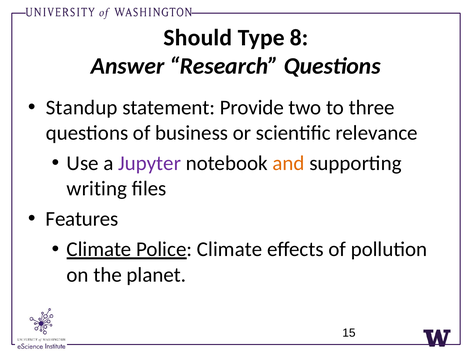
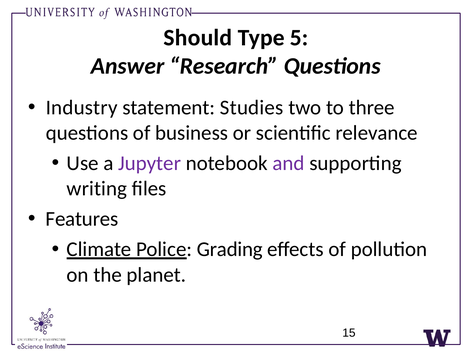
8: 8 -> 5
Standup: Standup -> Industry
Provide: Provide -> Studies
and colour: orange -> purple
Police Climate: Climate -> Grading
